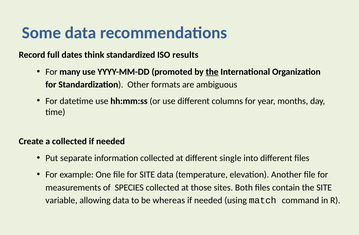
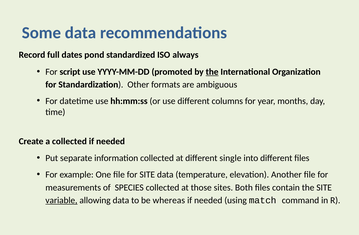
think: think -> pond
results: results -> always
many: many -> script
variable underline: none -> present
